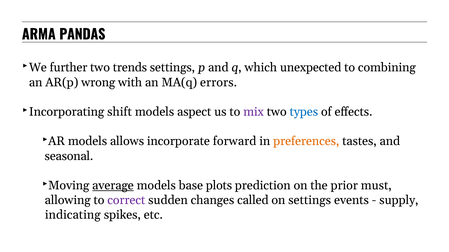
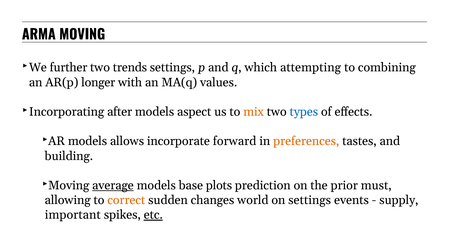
ARMA PANDAS: PANDAS -> MOVING
unexpected: unexpected -> attempting
wrong: wrong -> longer
errors: errors -> values
shift: shift -> after
mix colour: purple -> orange
seasonal: seasonal -> building
correct colour: purple -> orange
called: called -> world
indicating: indicating -> important
etc underline: none -> present
